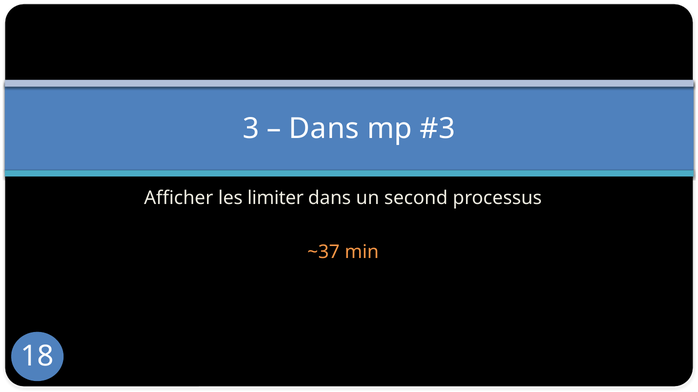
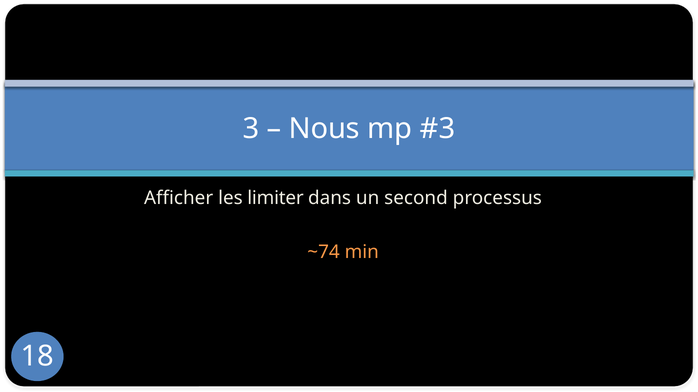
Dans at (324, 129): Dans -> Nous
~37: ~37 -> ~74
